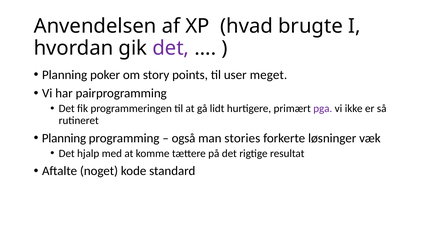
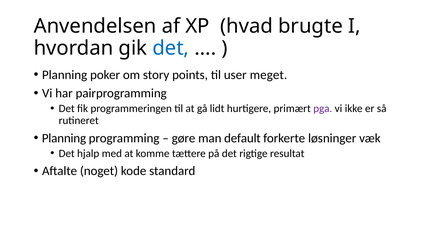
det at (171, 48) colour: purple -> blue
også: også -> gøre
stories: stories -> default
